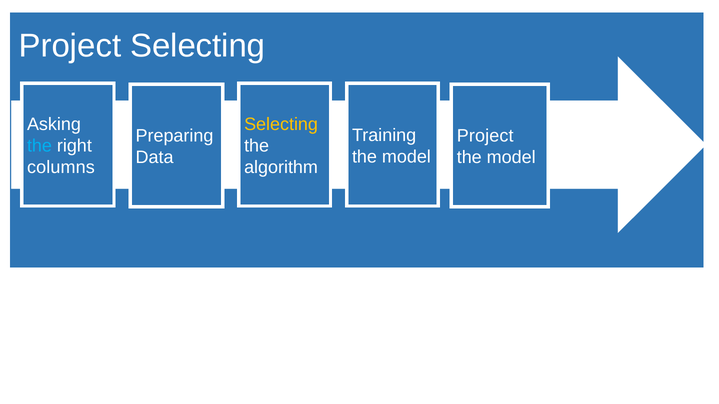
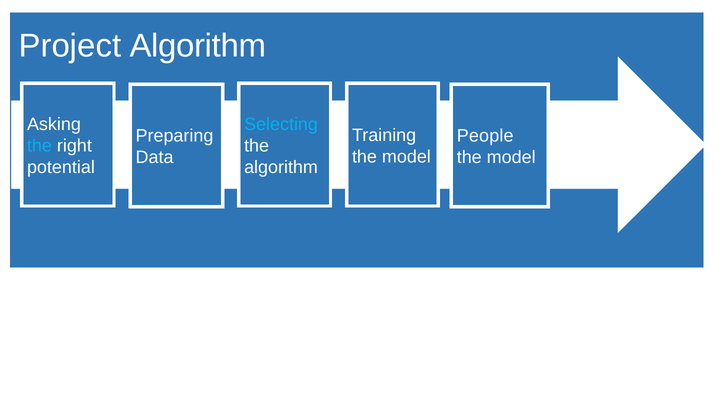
Project Selecting: Selecting -> Algorithm
Selecting at (281, 125) colour: yellow -> light blue
Project at (485, 136): Project -> People
columns: columns -> potential
